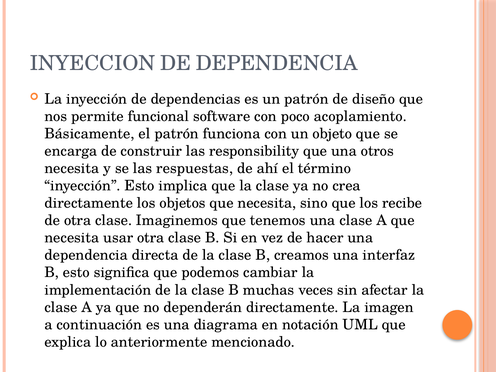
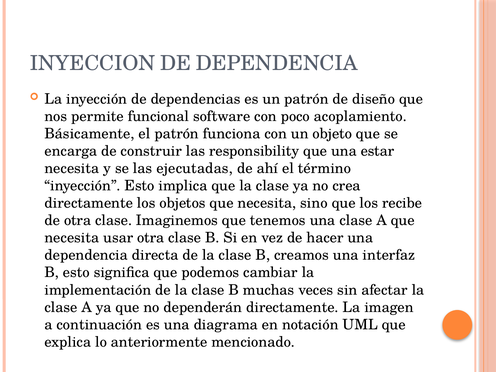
otros: otros -> estar
respuestas: respuestas -> ejecutadas
